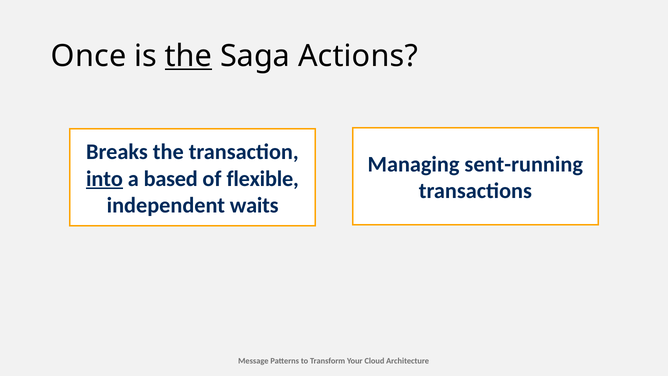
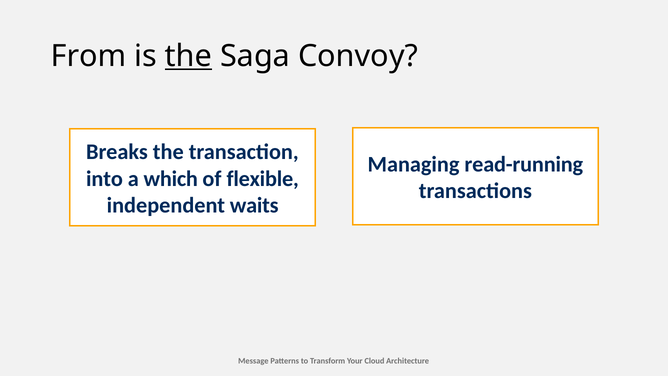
Once: Once -> From
Actions: Actions -> Convoy
sent-running: sent-running -> read-running
into underline: present -> none
based: based -> which
